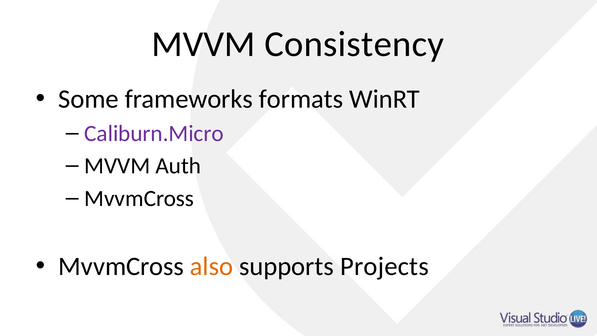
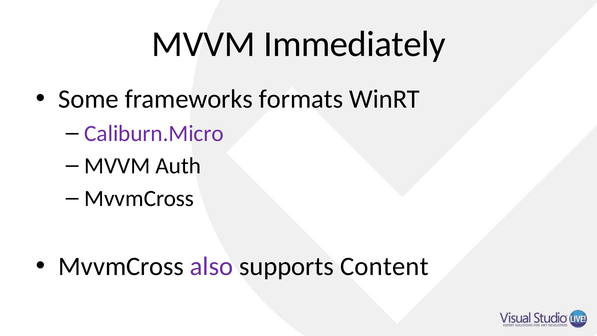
Consistency: Consistency -> Immediately
also colour: orange -> purple
Projects: Projects -> Content
